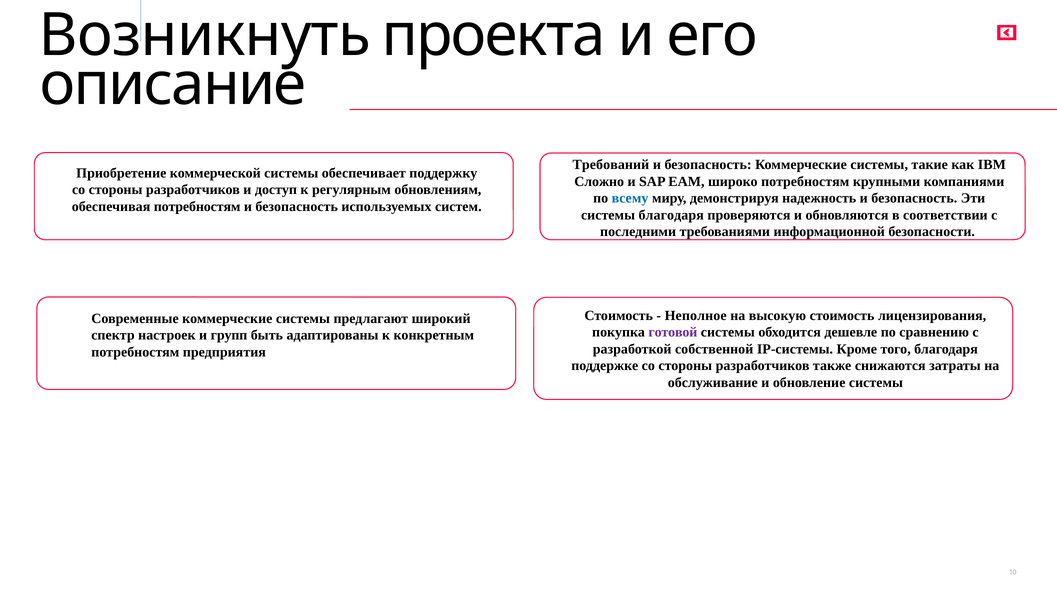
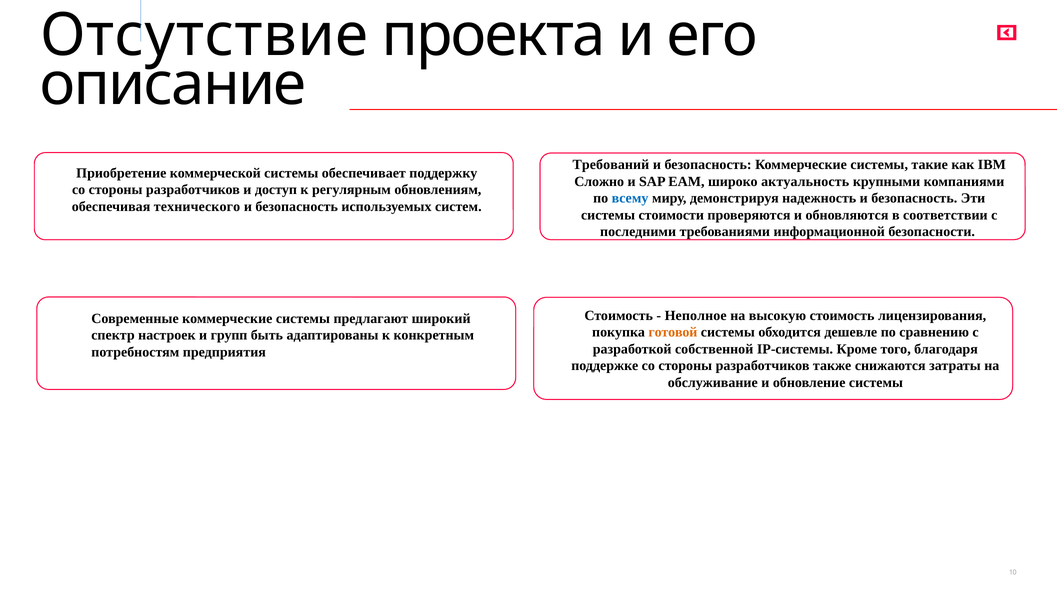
Возникнуть: Возникнуть -> Отсутствие
широко потребностям: потребностям -> актуальность
обеспечивая потребностям: потребностям -> технического
системы благодаря: благодаря -> стоимости
готовой colour: purple -> orange
